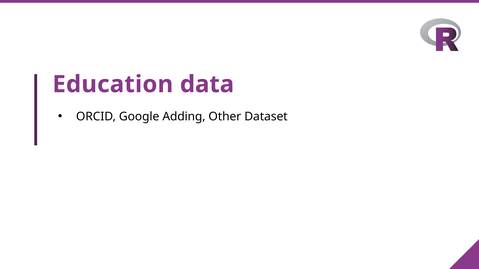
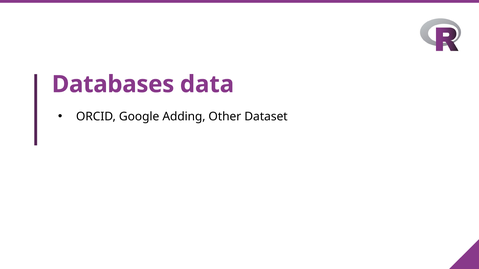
Education: Education -> Databases
